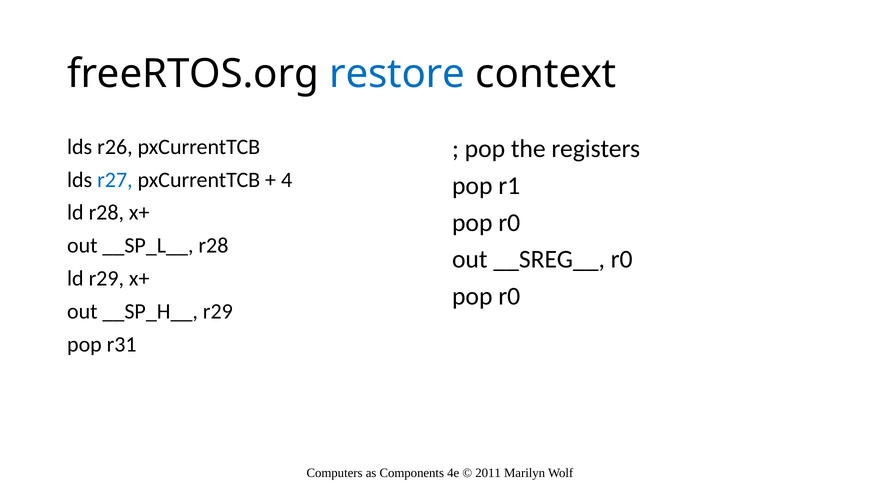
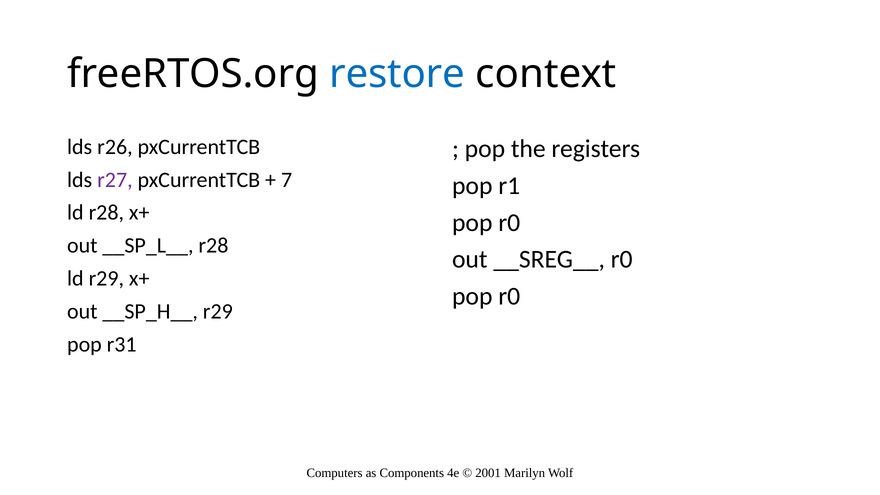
r27 colour: blue -> purple
4: 4 -> 7
2011: 2011 -> 2001
